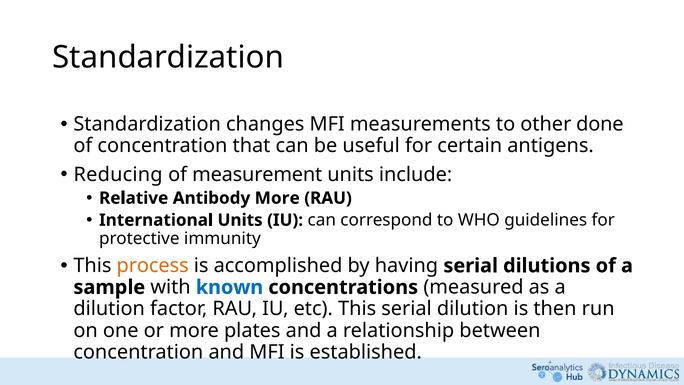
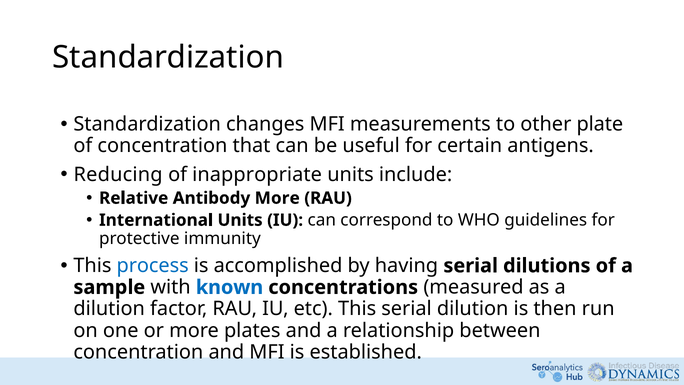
done: done -> plate
measurement: measurement -> inappropriate
process colour: orange -> blue
